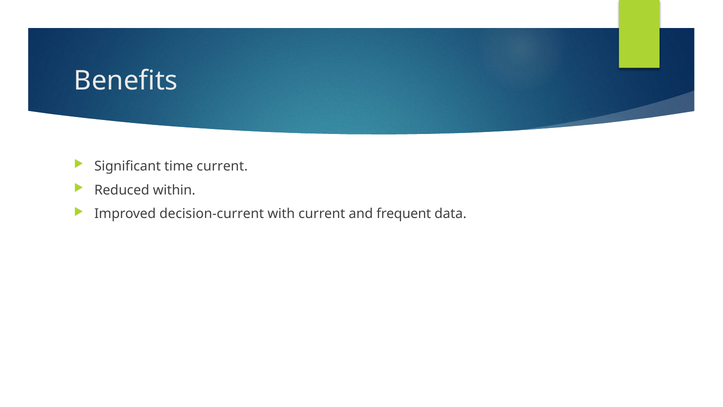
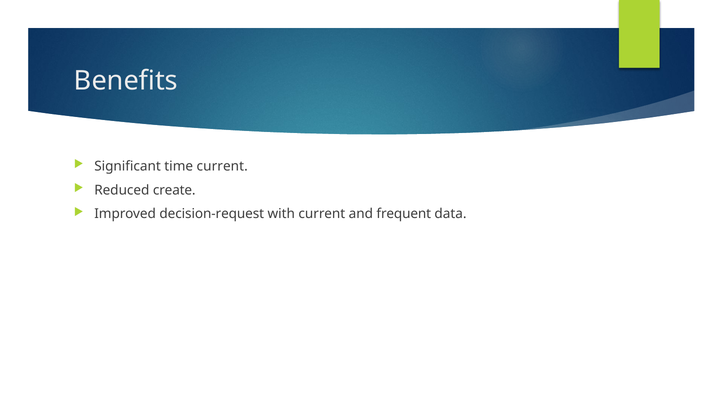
within: within -> create
decision-current: decision-current -> decision-request
